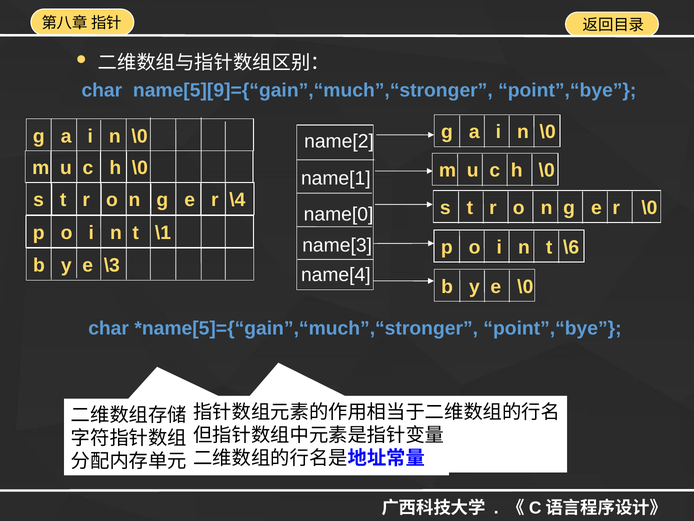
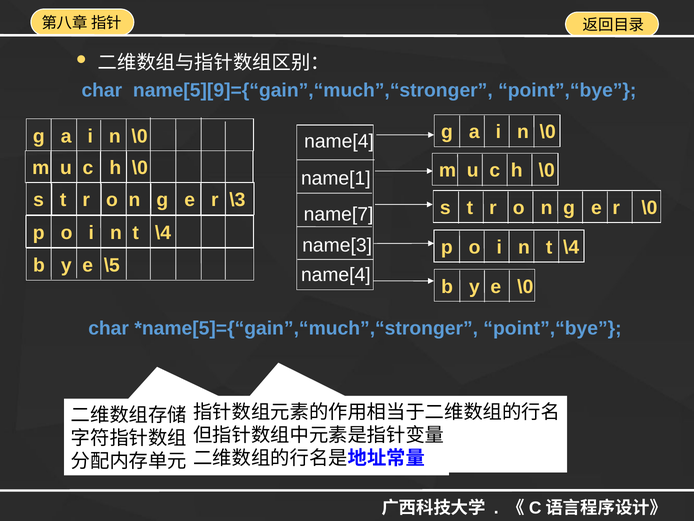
name[2 at (339, 141): name[2 -> name[4
\4: \4 -> \3
name[0: name[0 -> name[7
\1 at (163, 233): \1 -> \4
\6 at (571, 247): \6 -> \4
\3: \3 -> \5
